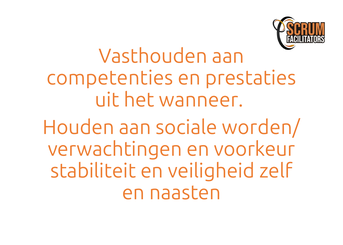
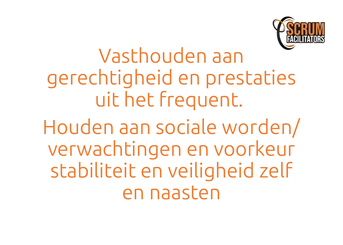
competenties: competenties -> gerechtigheid
wanneer: wanneer -> frequent
